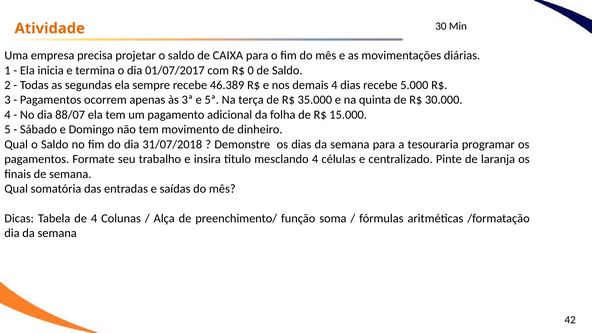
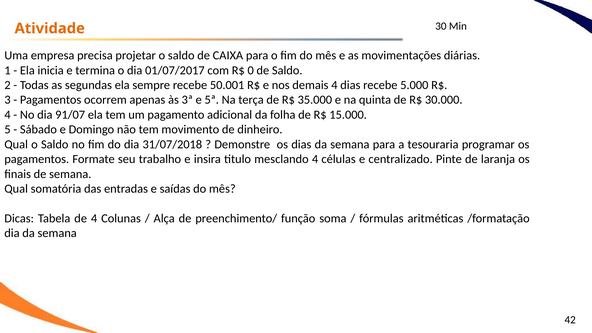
46.389: 46.389 -> 50.001
88/07: 88/07 -> 91/07
